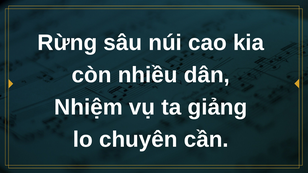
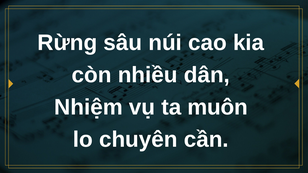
giảng: giảng -> muôn
